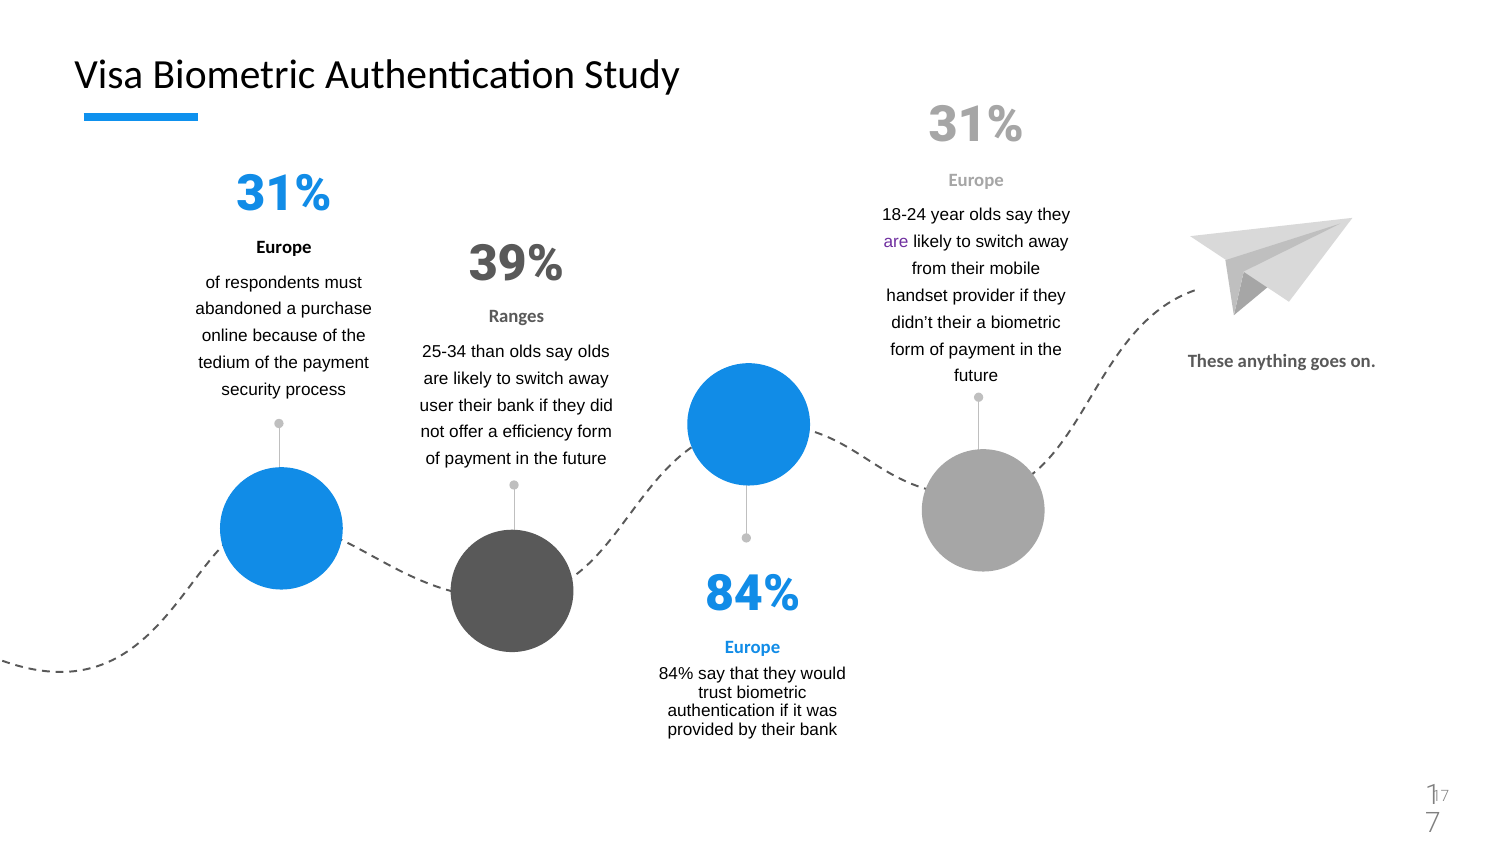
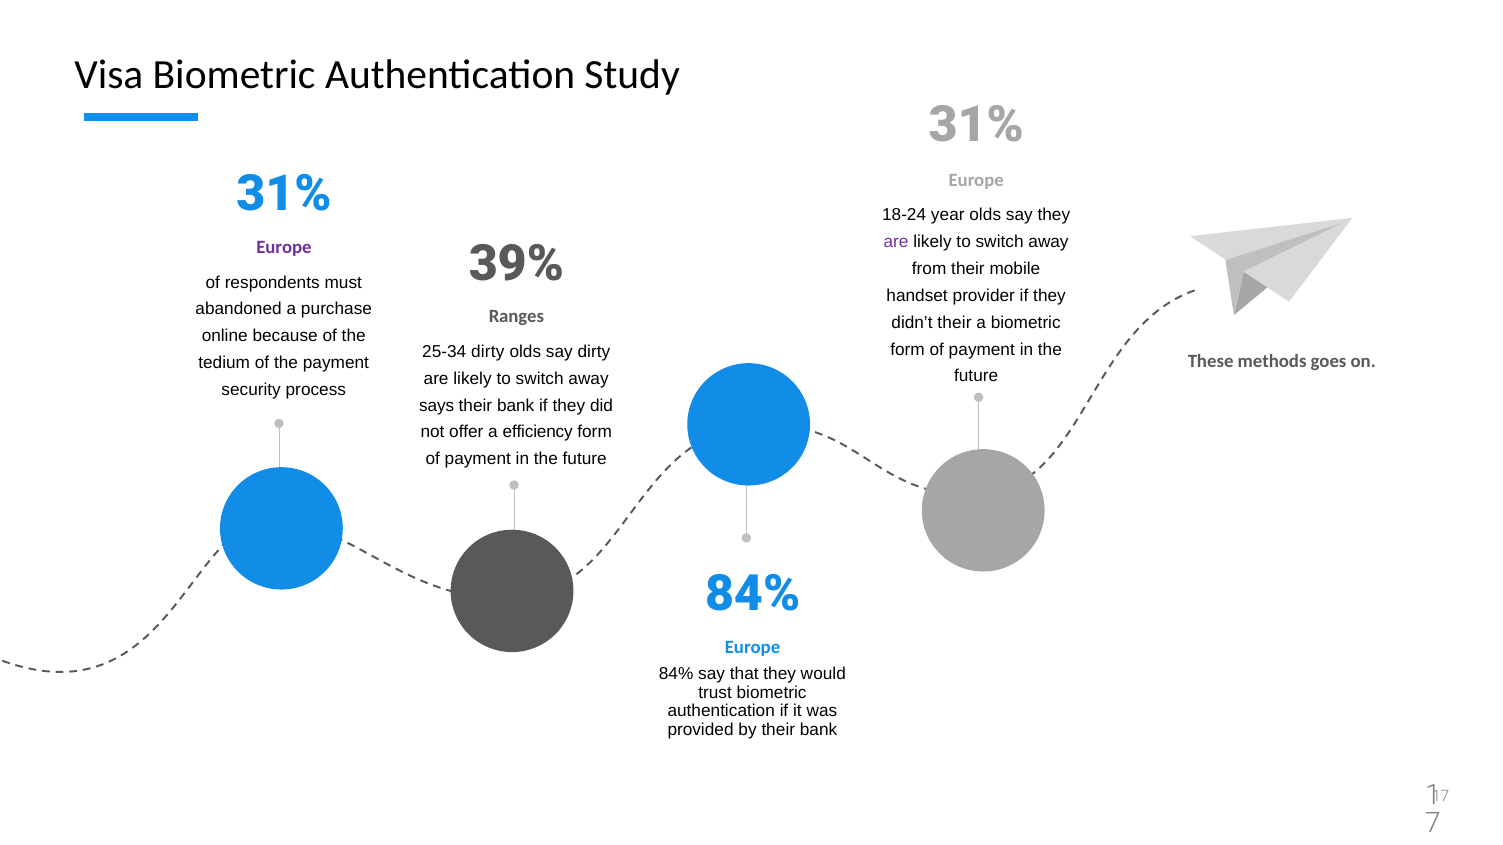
Europe at (284, 247) colour: black -> purple
25-34 than: than -> dirty
say olds: olds -> dirty
anything: anything -> methods
user: user -> says
